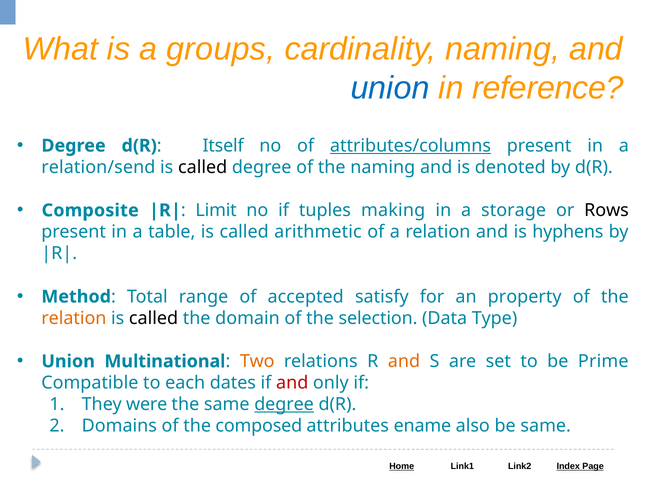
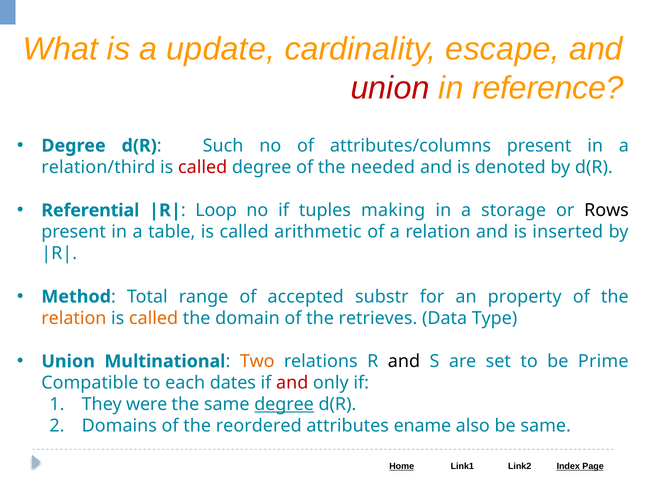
groups: groups -> update
cardinality naming: naming -> escape
union at (390, 88) colour: blue -> red
Itself: Itself -> Such
attributes/columns underline: present -> none
relation/send: relation/send -> relation/third
called at (203, 167) colour: black -> red
the naming: naming -> needed
Composite: Composite -> Referential
Limit: Limit -> Loop
hyphens: hyphens -> inserted
satisfy: satisfy -> substr
called at (154, 318) colour: black -> orange
selection: selection -> retrieves
and at (404, 361) colour: orange -> black
composed: composed -> reordered
